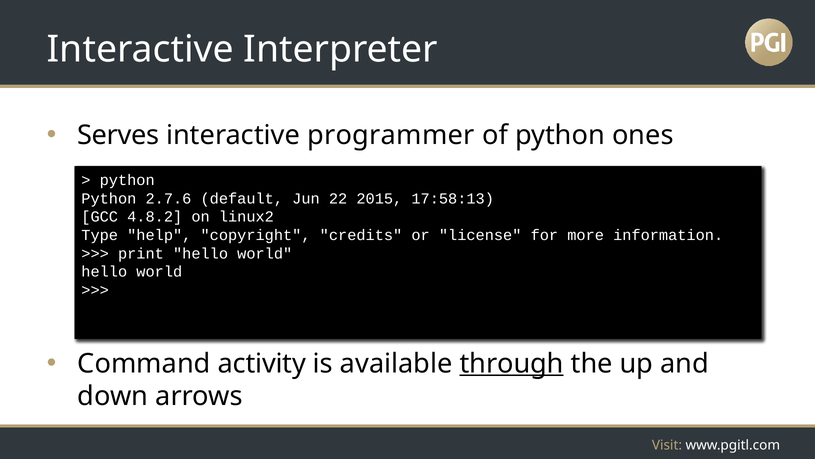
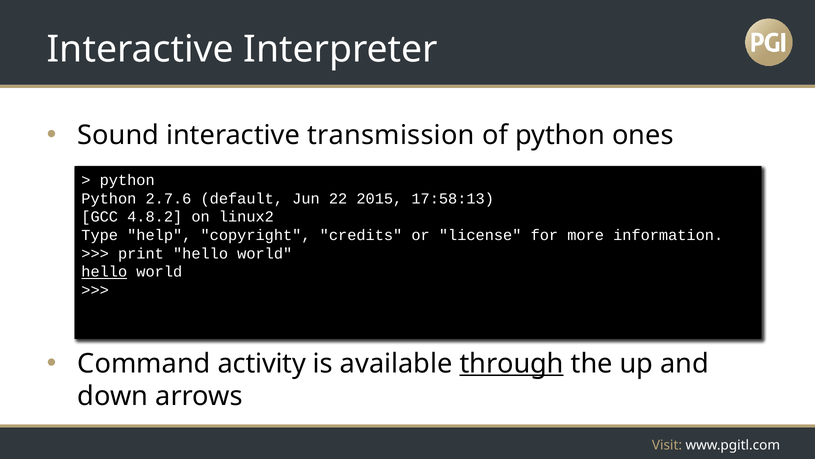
Serves: Serves -> Sound
programmer: programmer -> transmission
hello at (104, 272) underline: none -> present
